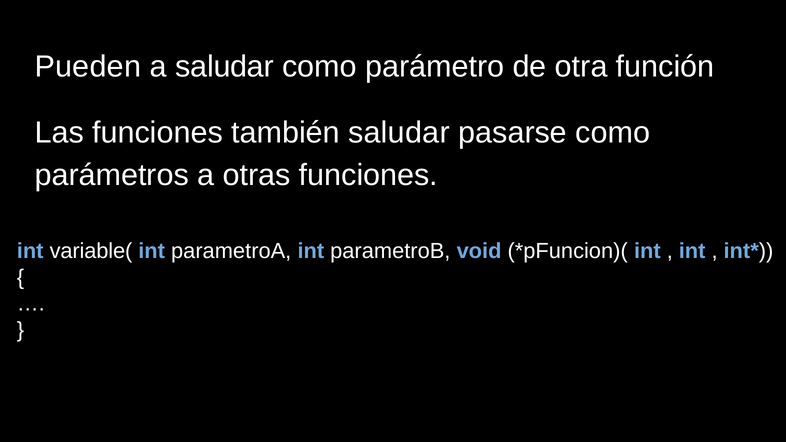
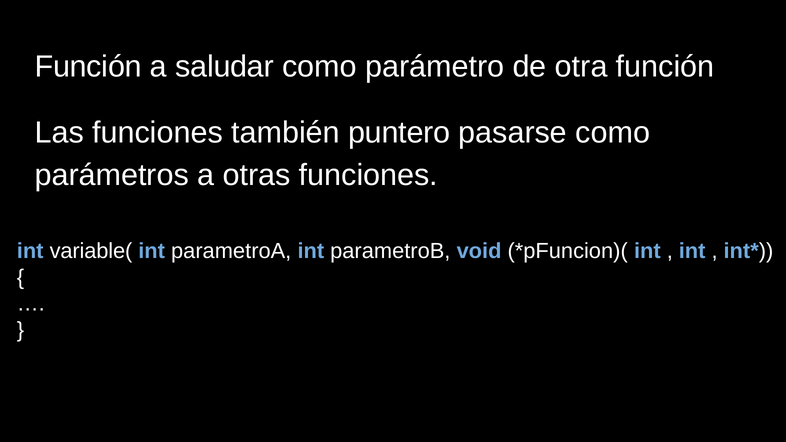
Pueden at (88, 67): Pueden -> Función
también saludar: saludar -> puntero
